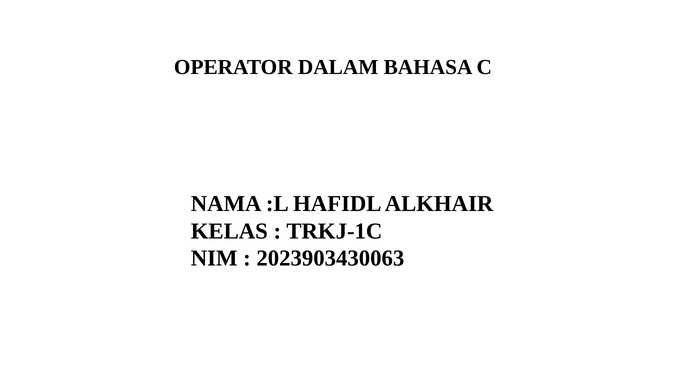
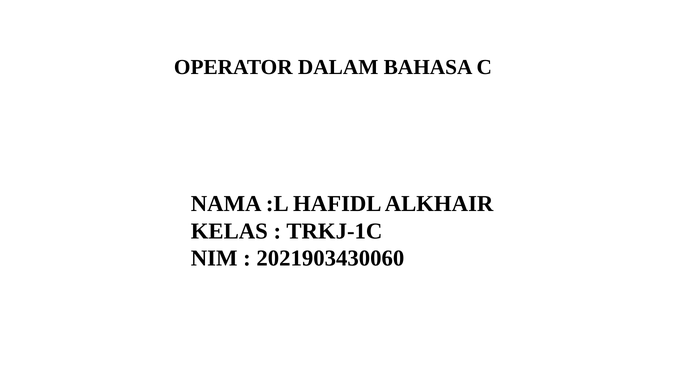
2023903430063: 2023903430063 -> 2021903430060
